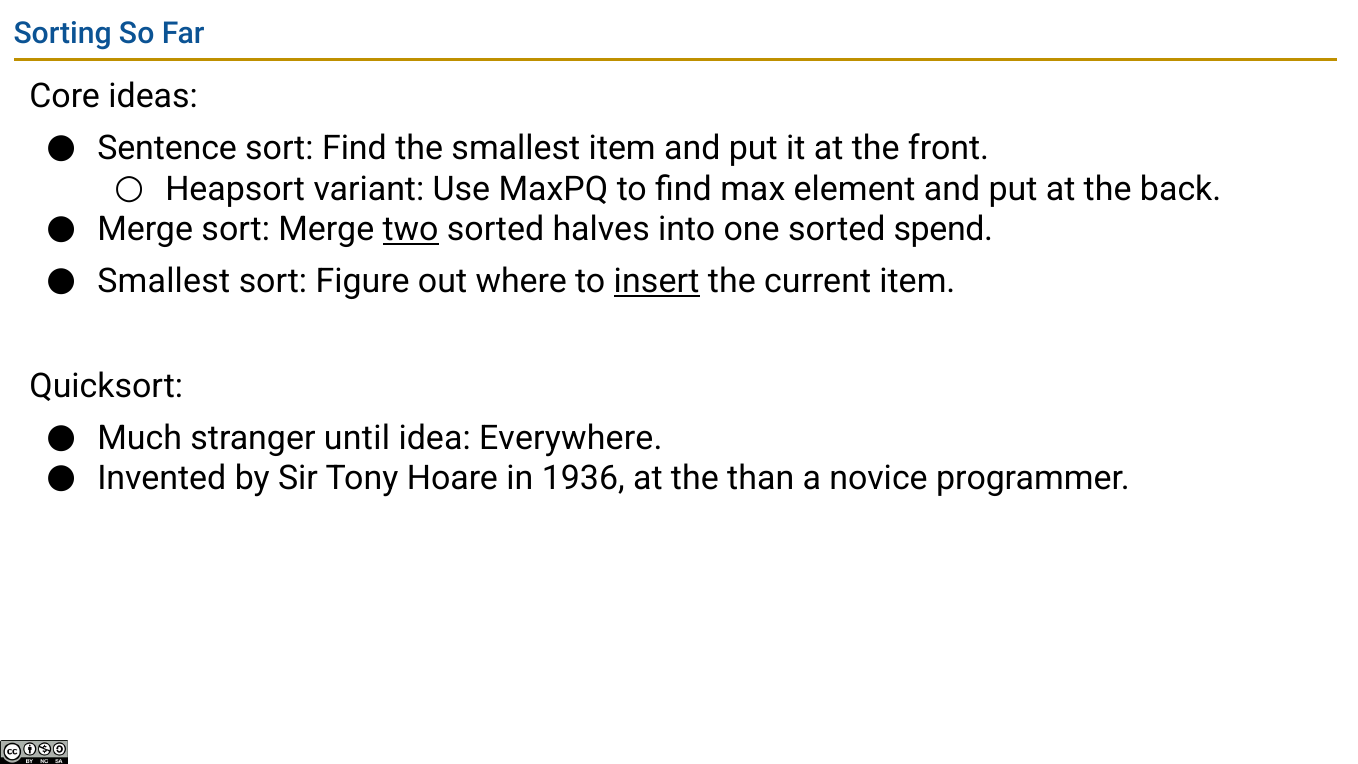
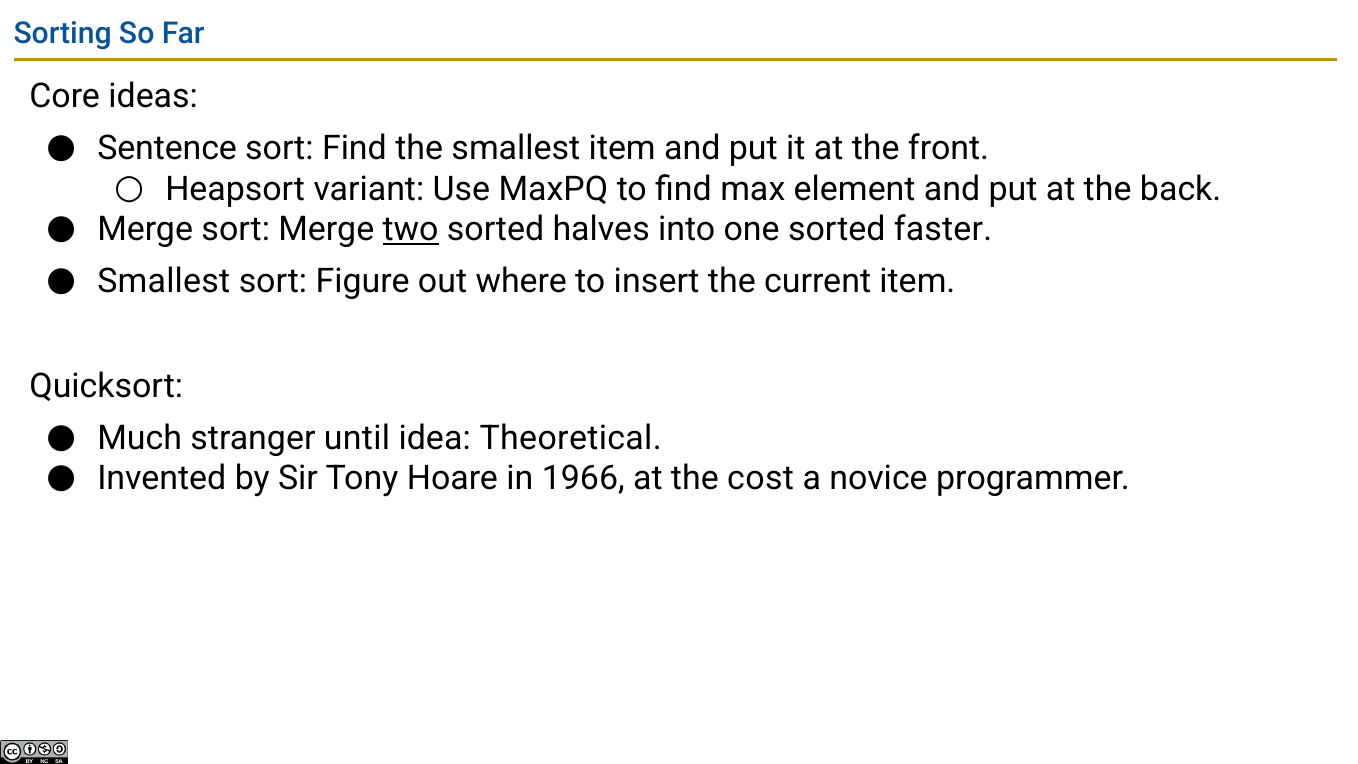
spend: spend -> faster
insert underline: present -> none
Everywhere: Everywhere -> Theoretical
1936: 1936 -> 1966
than: than -> cost
